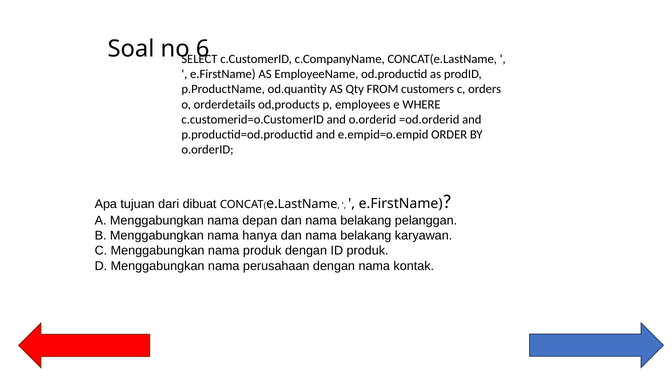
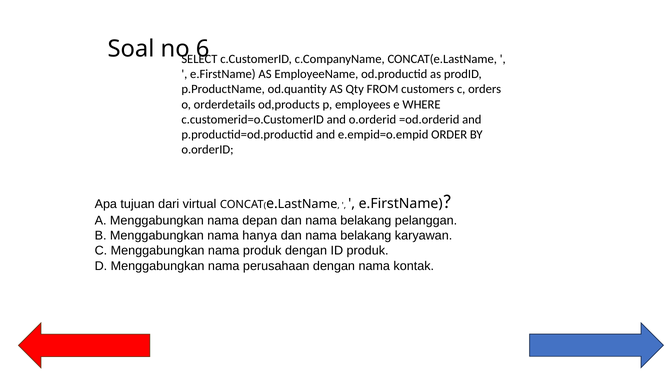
dibuat: dibuat -> virtual
